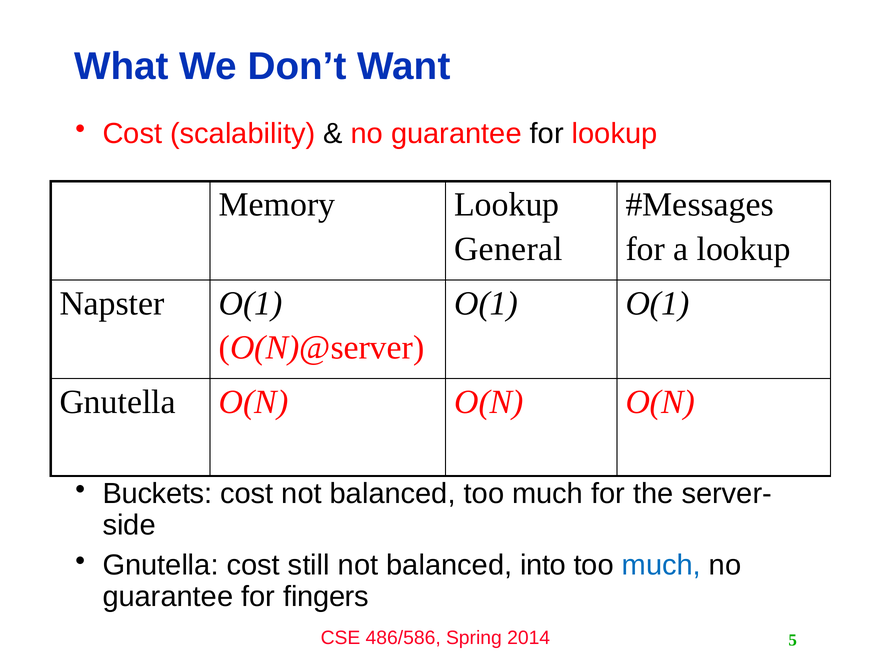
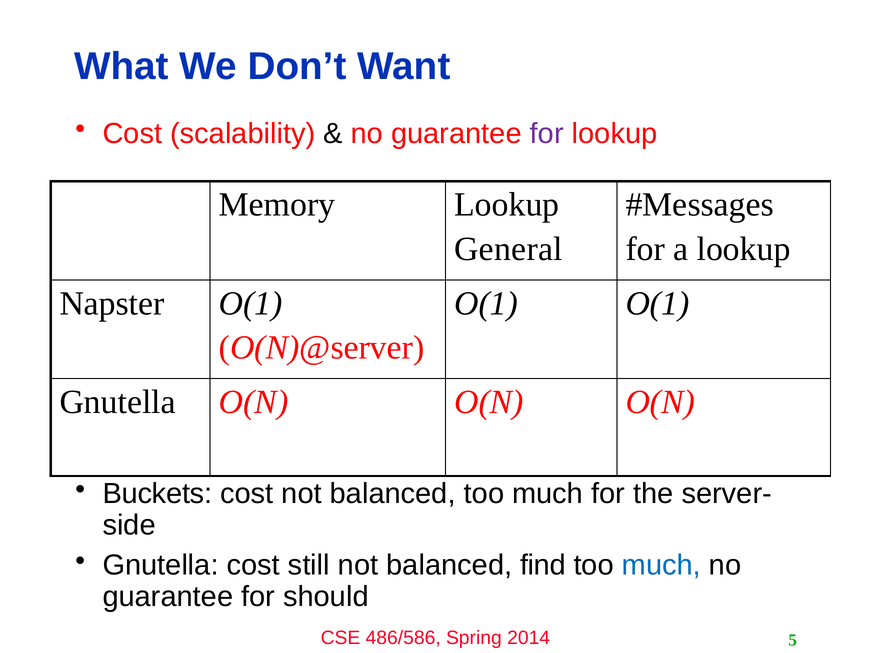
for at (547, 134) colour: black -> purple
into: into -> find
fingers: fingers -> should
